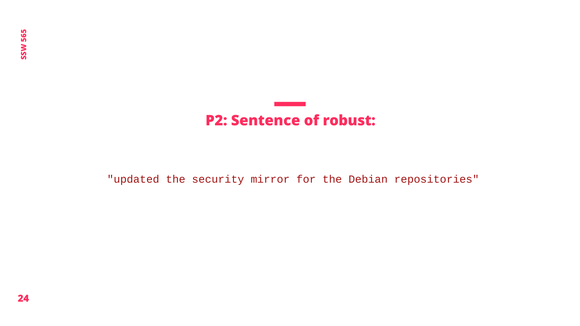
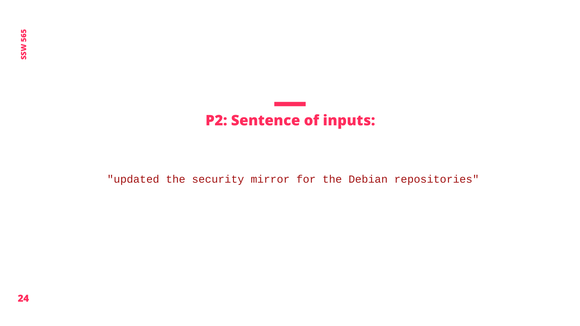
robust: robust -> inputs
